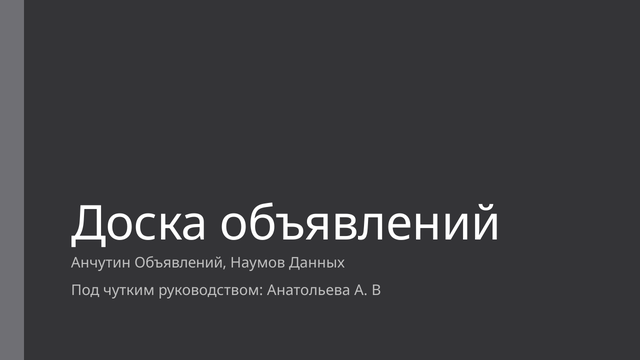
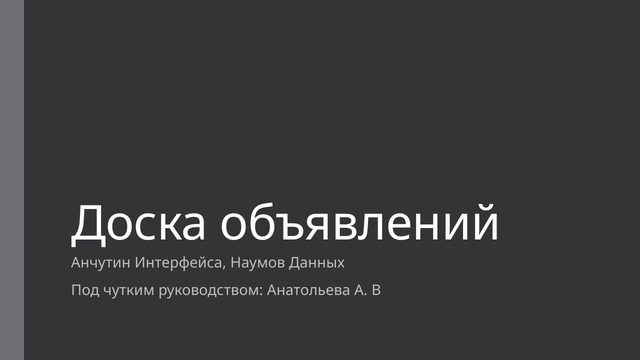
Анчутин Объявлений: Объявлений -> Интерфейса
